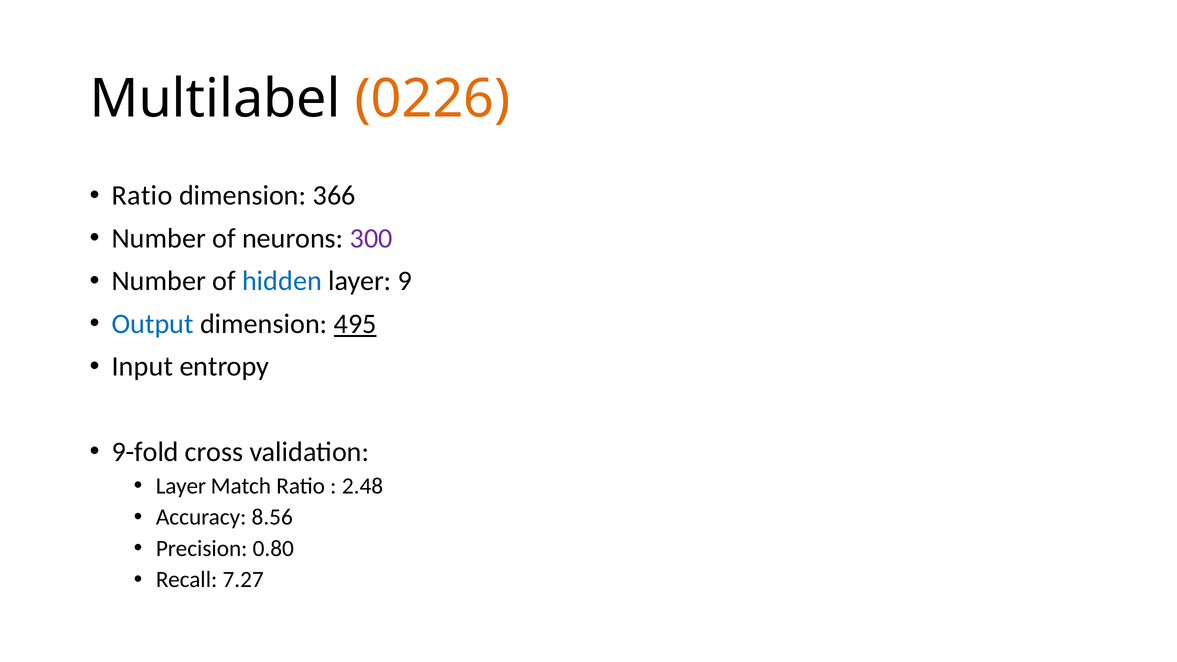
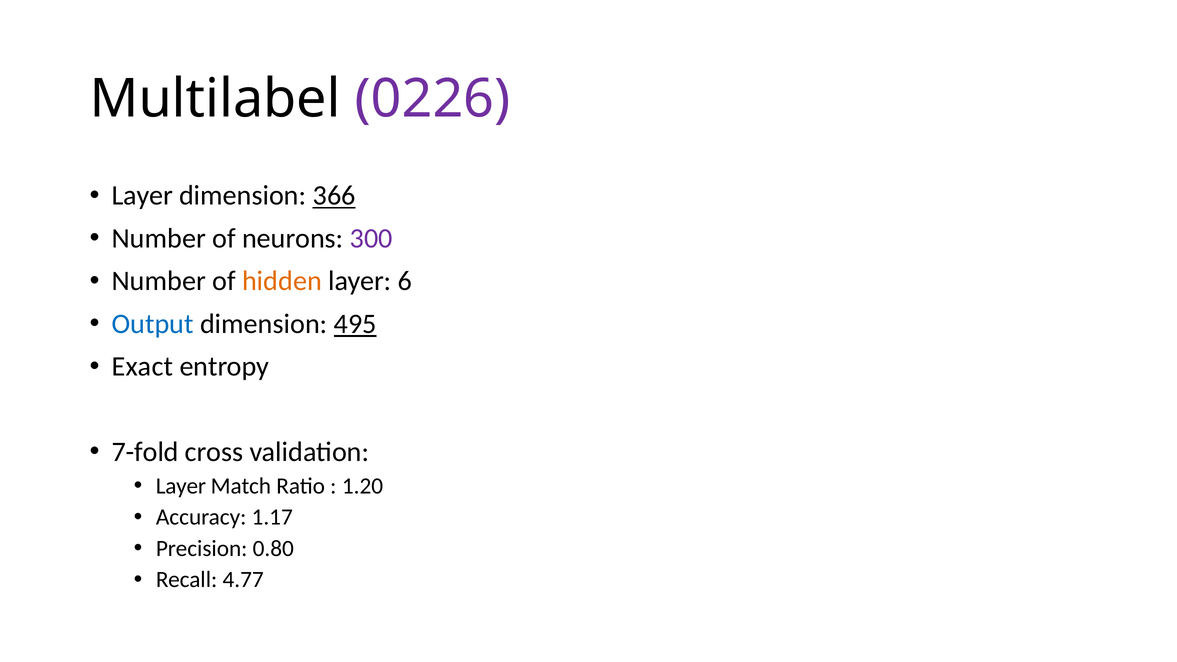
0226 colour: orange -> purple
Ratio at (142, 196): Ratio -> Layer
366 underline: none -> present
hidden colour: blue -> orange
9: 9 -> 6
Input: Input -> Exact
9-fold: 9-fold -> 7-fold
2.48: 2.48 -> 1.20
8.56: 8.56 -> 1.17
7.27: 7.27 -> 4.77
